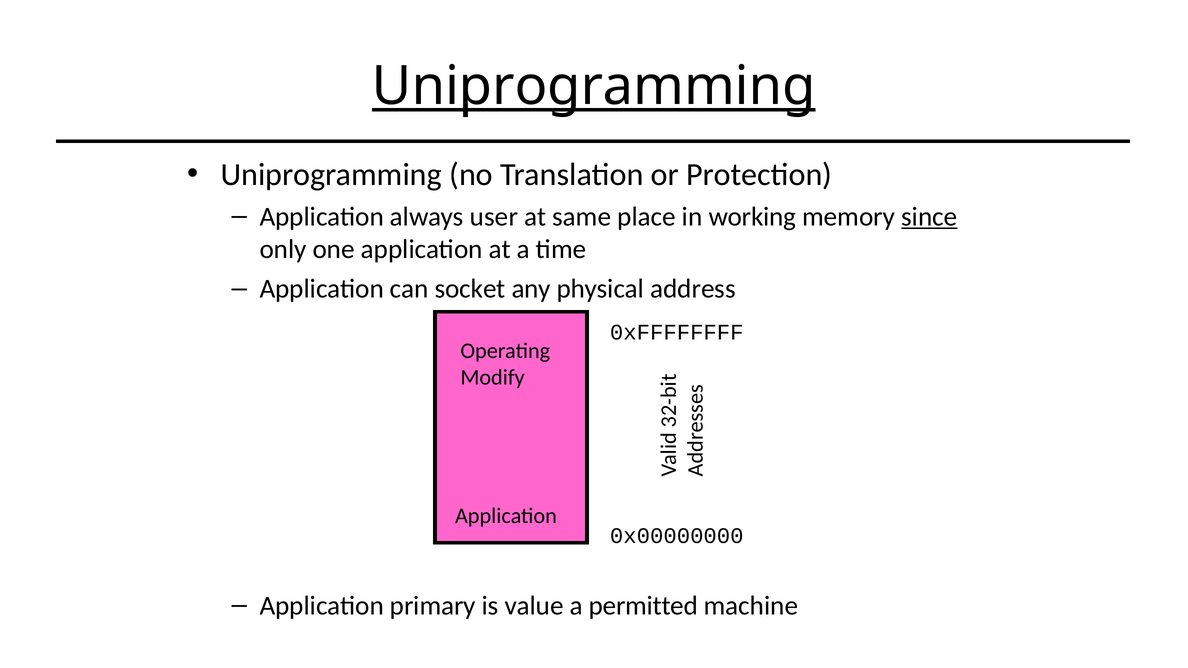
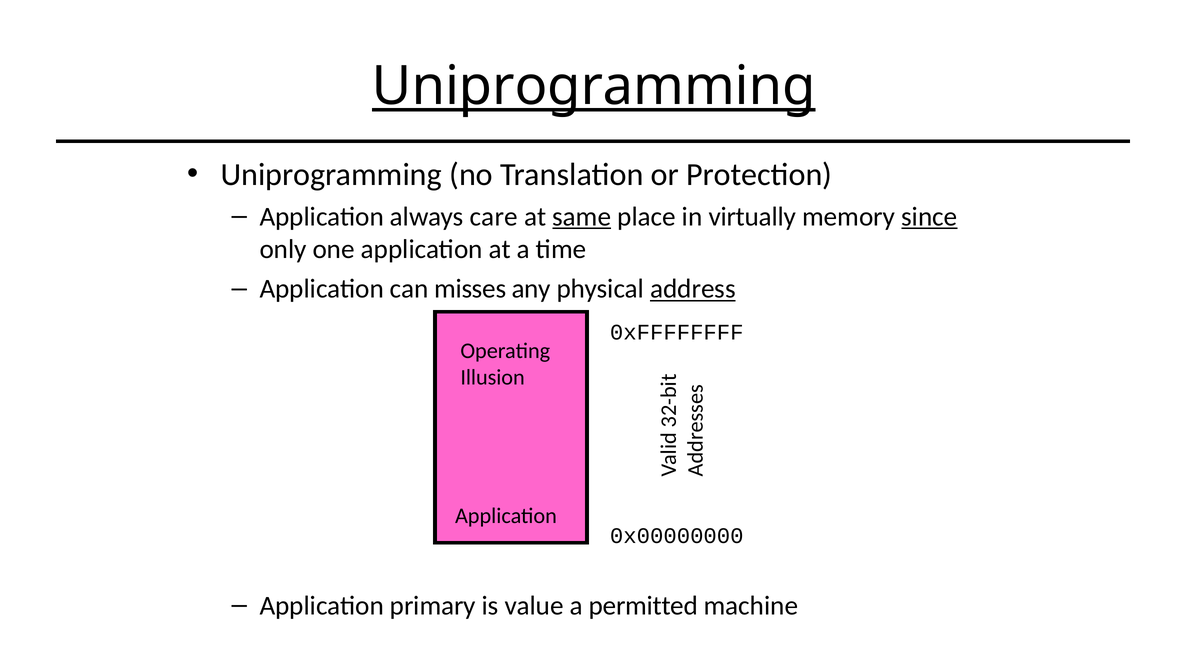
user: user -> care
same underline: none -> present
working: working -> virtually
socket: socket -> misses
address underline: none -> present
Modify: Modify -> Illusion
